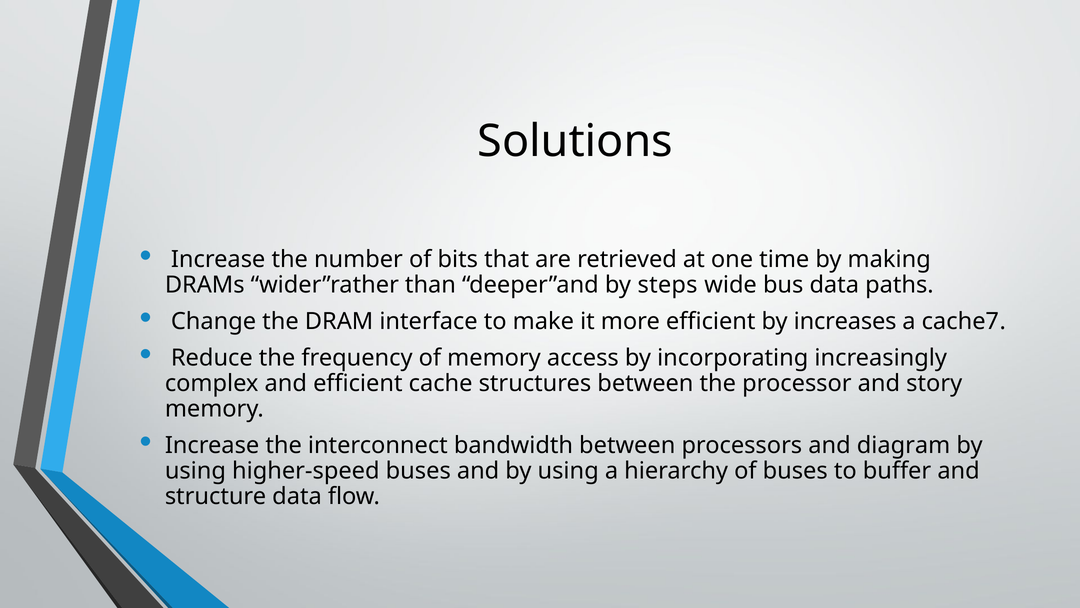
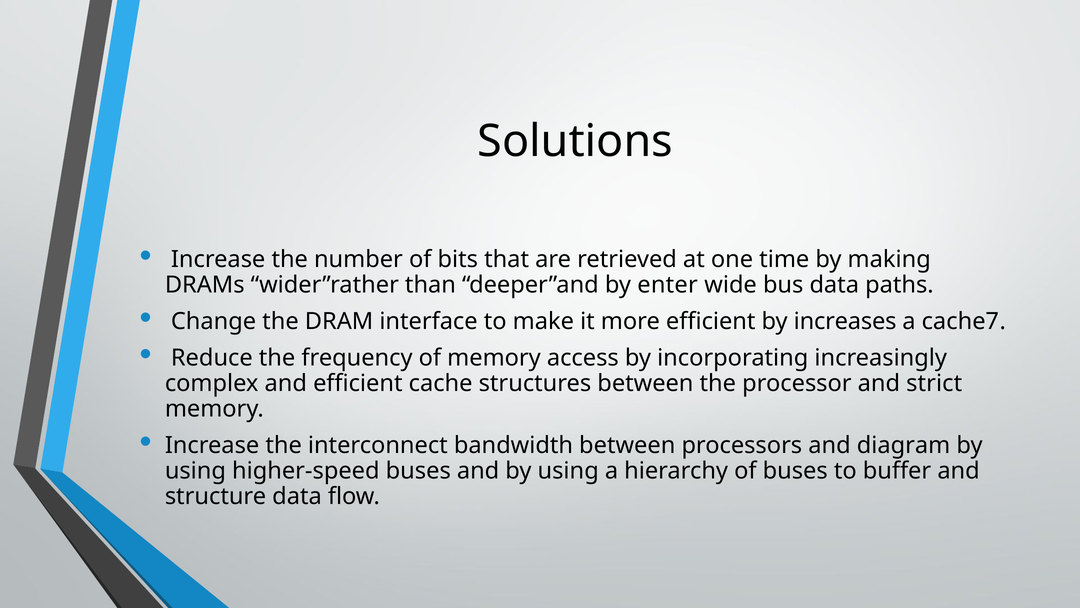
steps: steps -> enter
story: story -> strict
